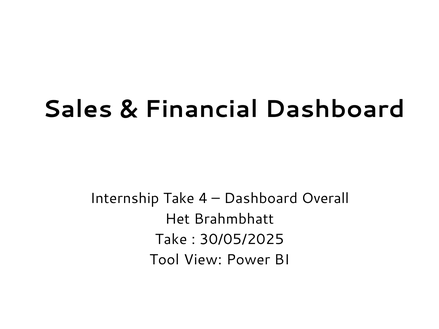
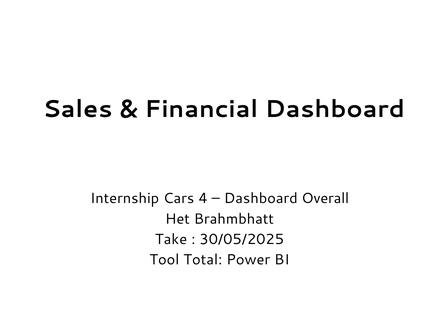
Internship Take: Take -> Cars
View: View -> Total
